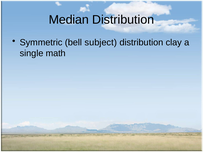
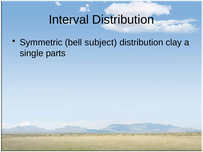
Median: Median -> Interval
math: math -> parts
